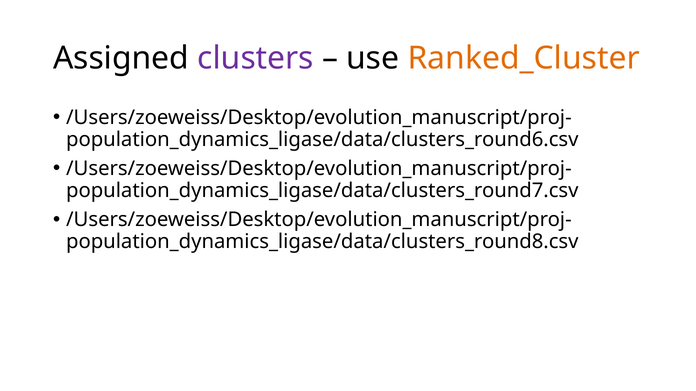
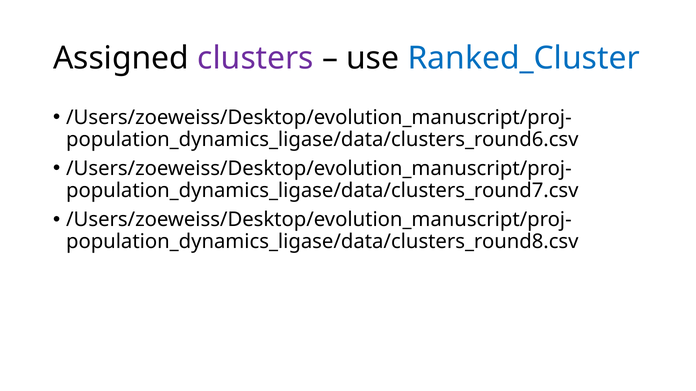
Ranked_Cluster colour: orange -> blue
